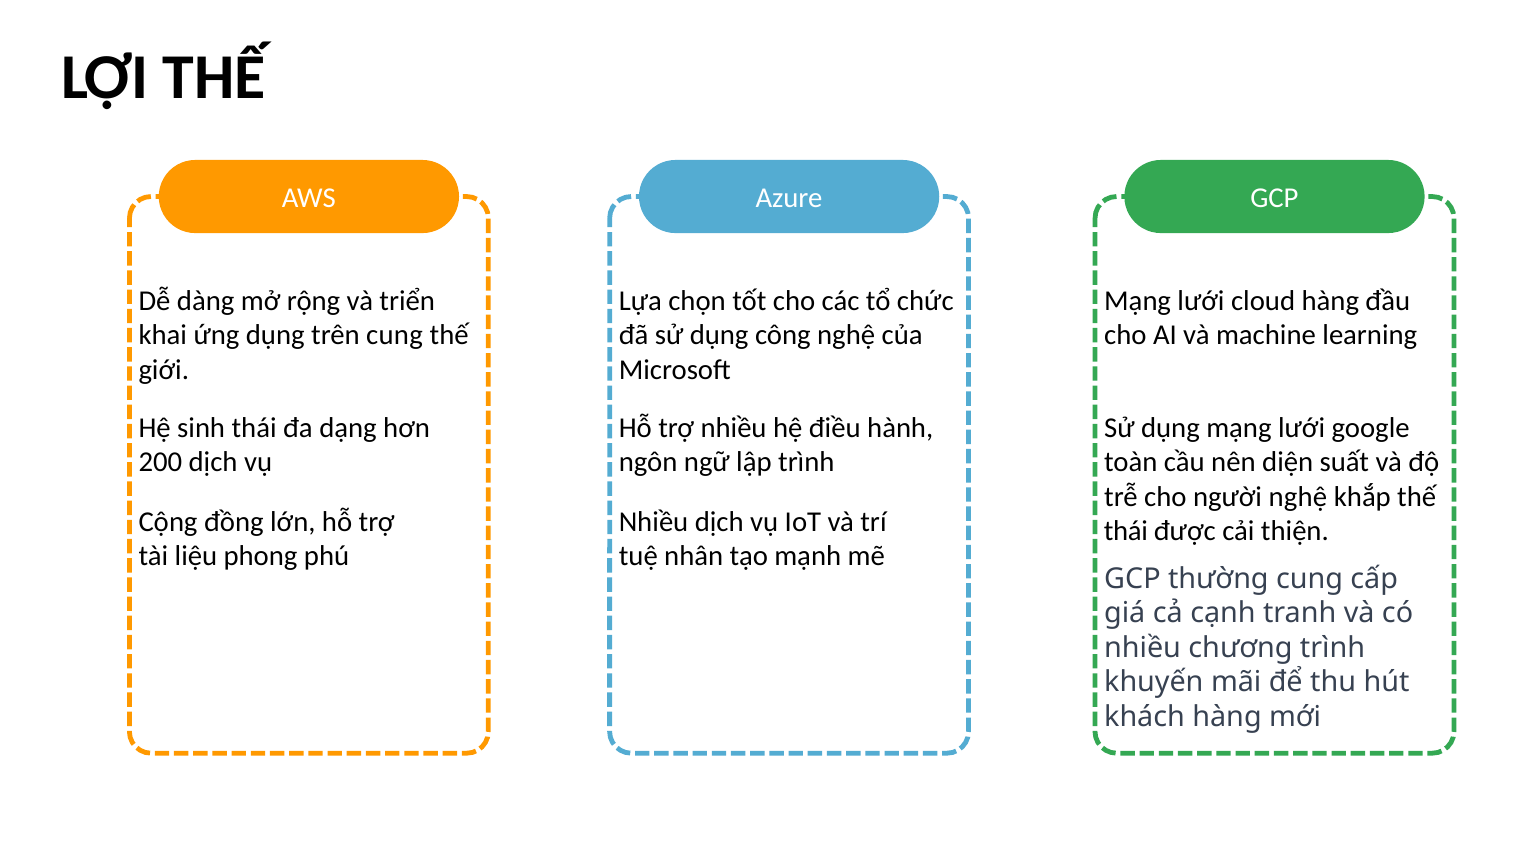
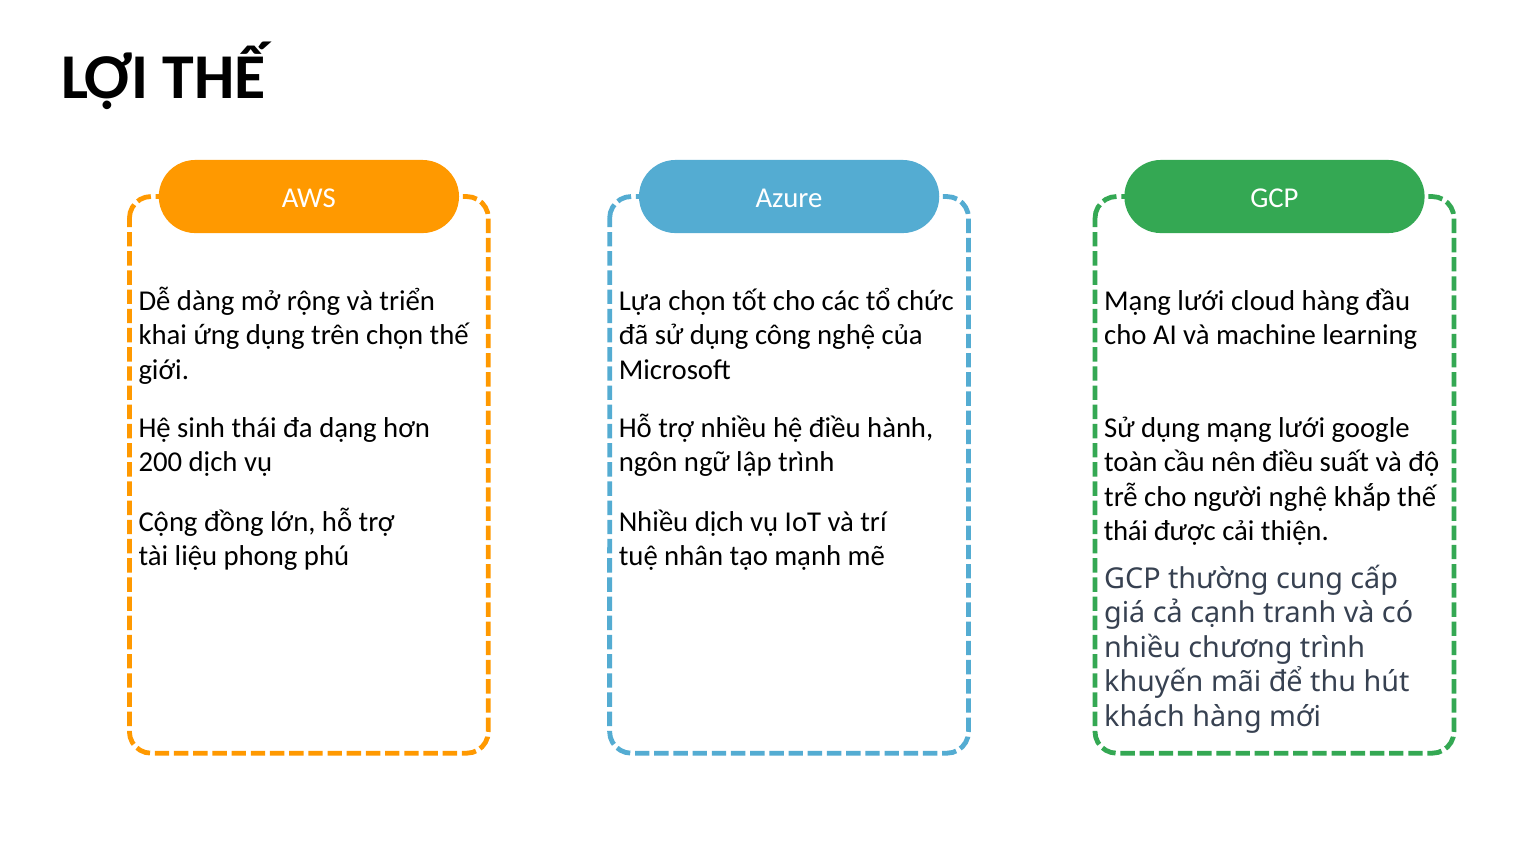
trên cung: cung -> chọn
nên diện: diện -> điều
